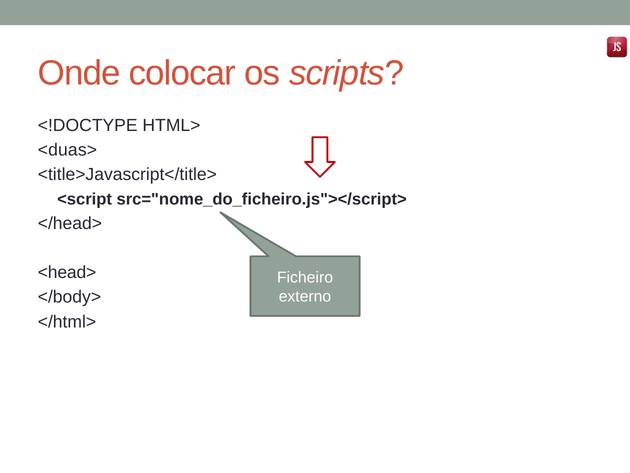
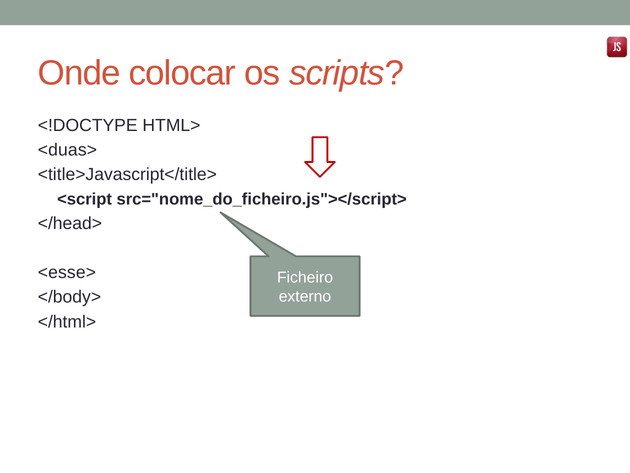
<head>: <head> -> <esse>
